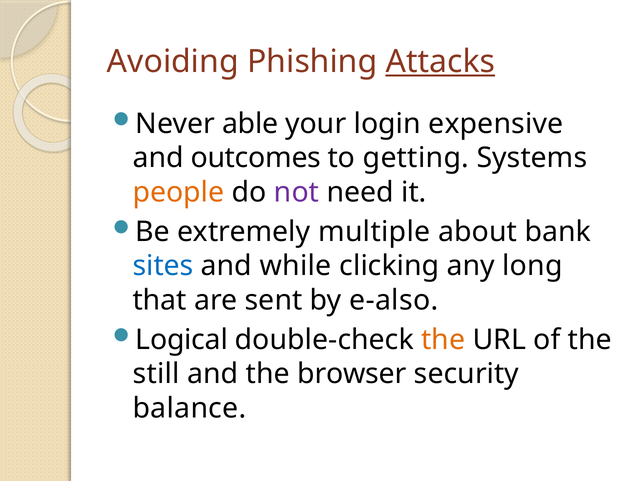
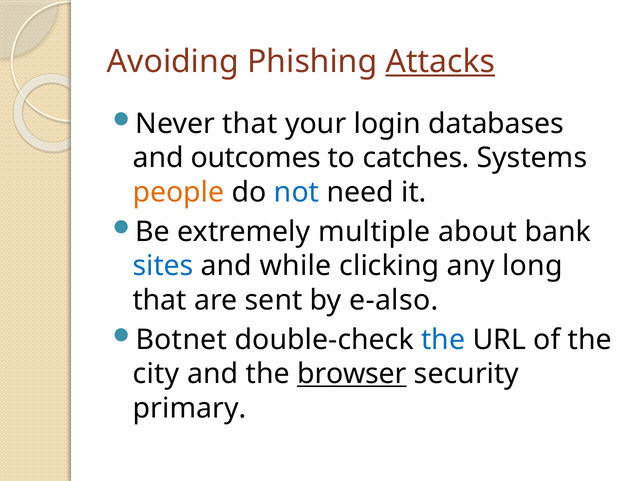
Never able: able -> that
expensive: expensive -> databases
getting: getting -> catches
not colour: purple -> blue
Logical: Logical -> Botnet
the at (443, 340) colour: orange -> blue
still: still -> city
browser underline: none -> present
balance: balance -> primary
